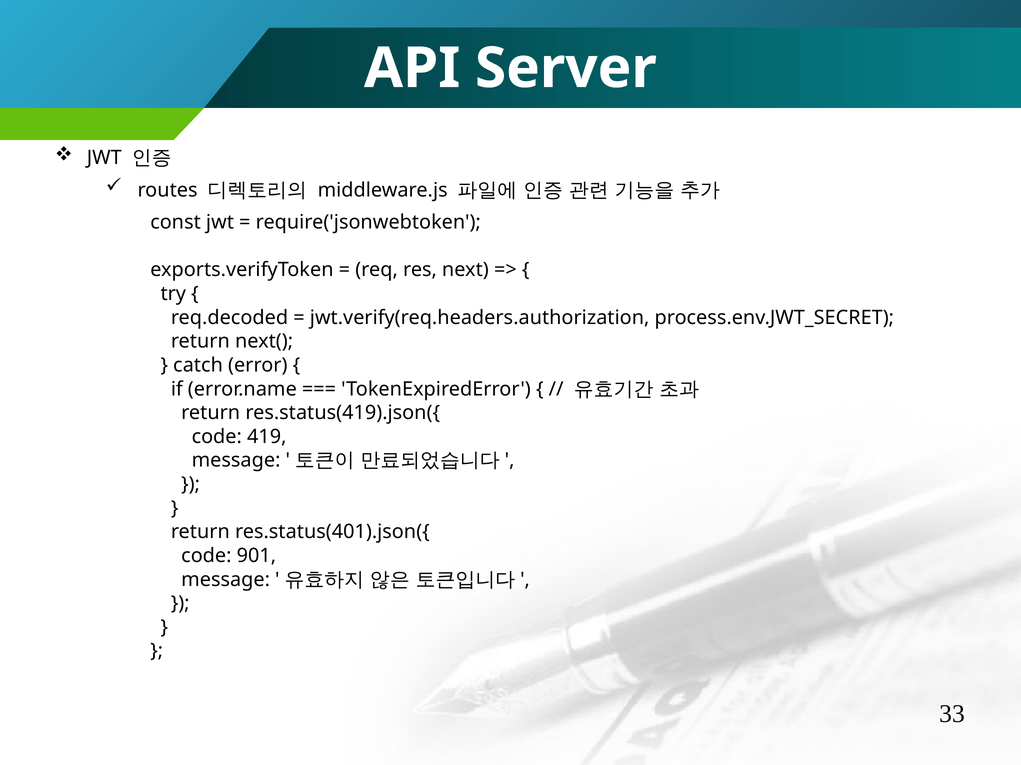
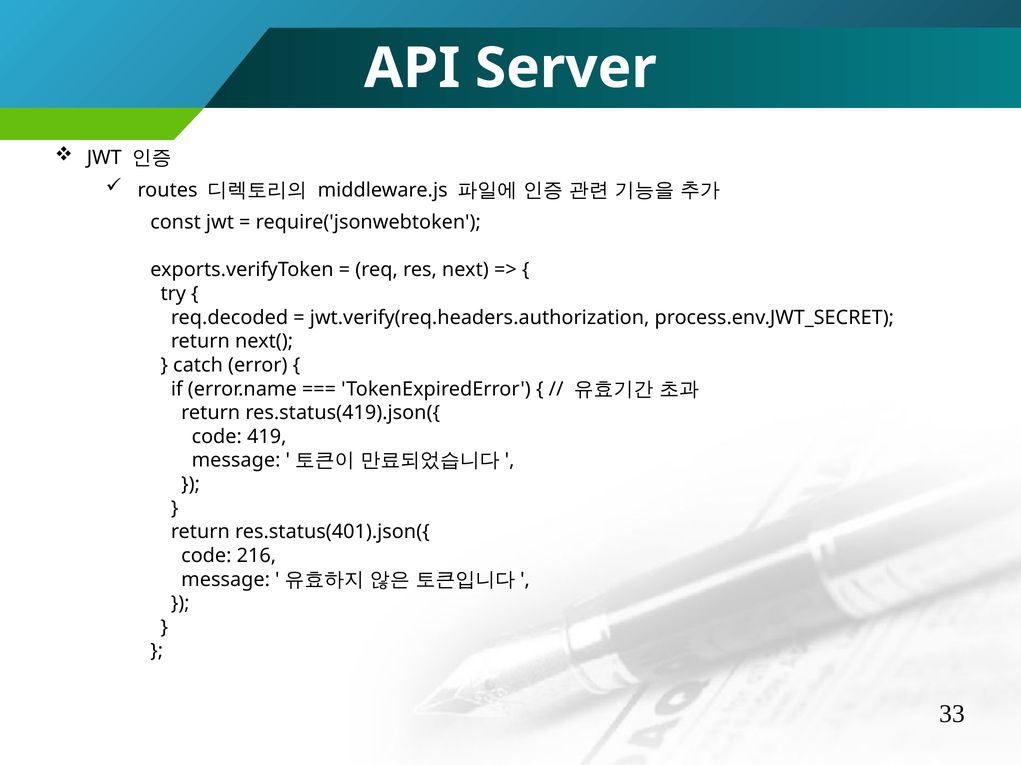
901: 901 -> 216
